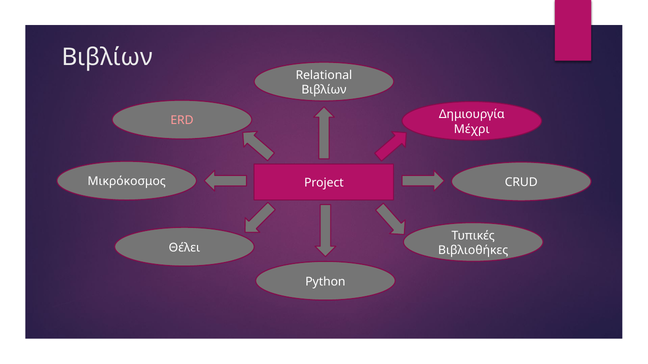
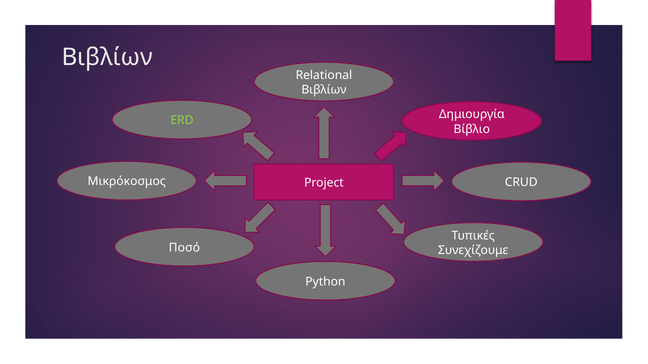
ERD colour: pink -> light green
Μέχρι: Μέχρι -> Βίβλιο
Θέλει: Θέλει -> Ποσό
Βιβλιοθήκες: Βιβλιοθήκες -> Συνεχίζουμε
